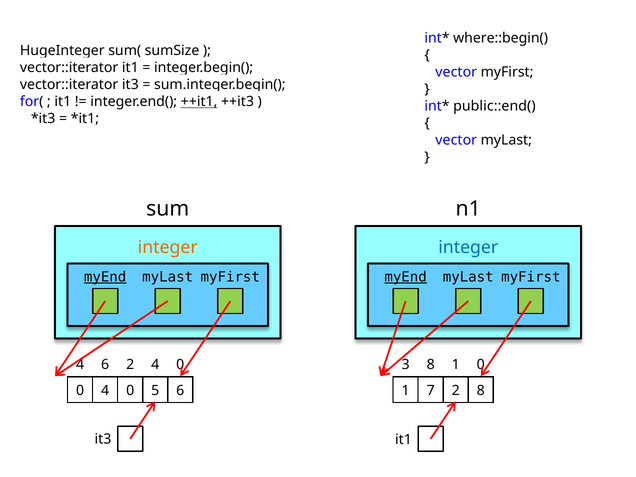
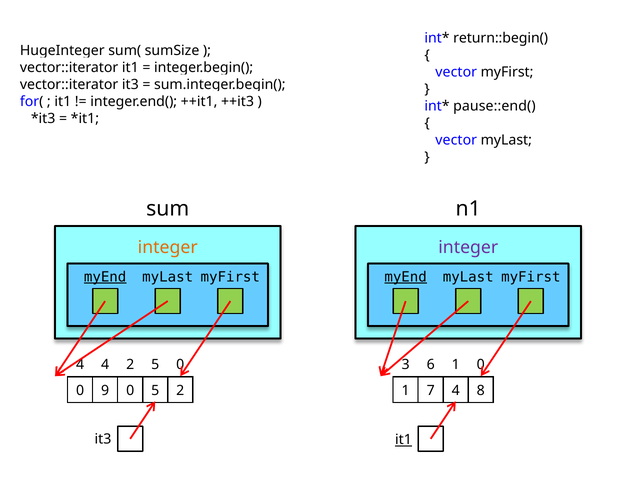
where::begin(: where::begin( -> return::begin(
++it1 underline: present -> none
public::end(: public::end( -> pause::end(
integer at (468, 248) colour: blue -> purple
4 6: 6 -> 4
2 4: 4 -> 5
3 8: 8 -> 6
0 4: 4 -> 9
5 6: 6 -> 2
7 2: 2 -> 4
it1 at (404, 440) underline: none -> present
